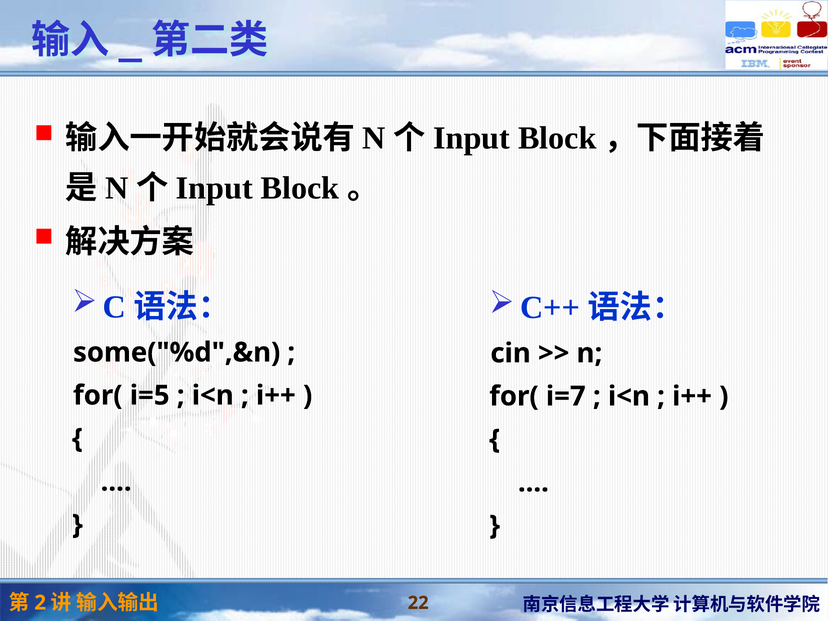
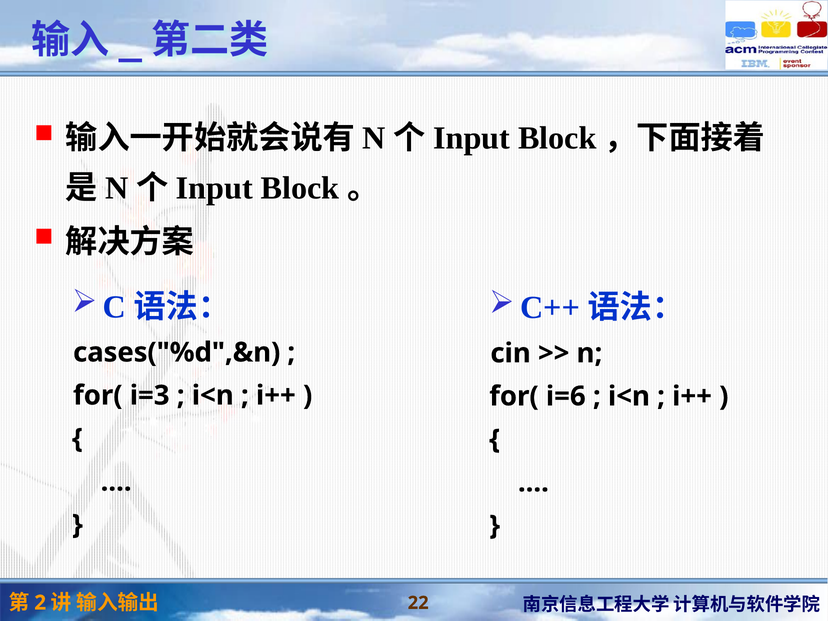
some("%d",&n: some("%d",&n -> cases("%d",&n
i=5: i=5 -> i=3
i=7: i=7 -> i=6
